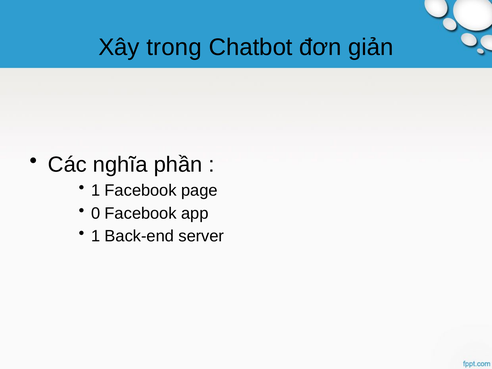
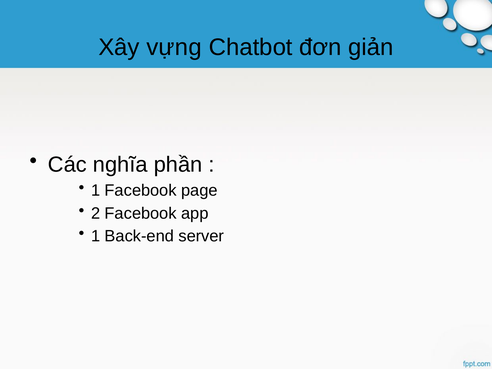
trong: trong -> vựng
0: 0 -> 2
